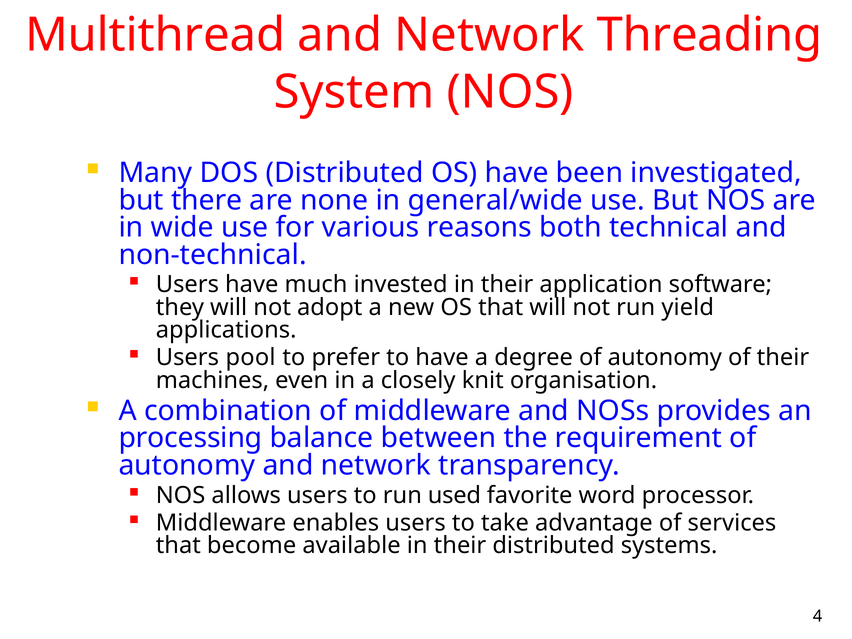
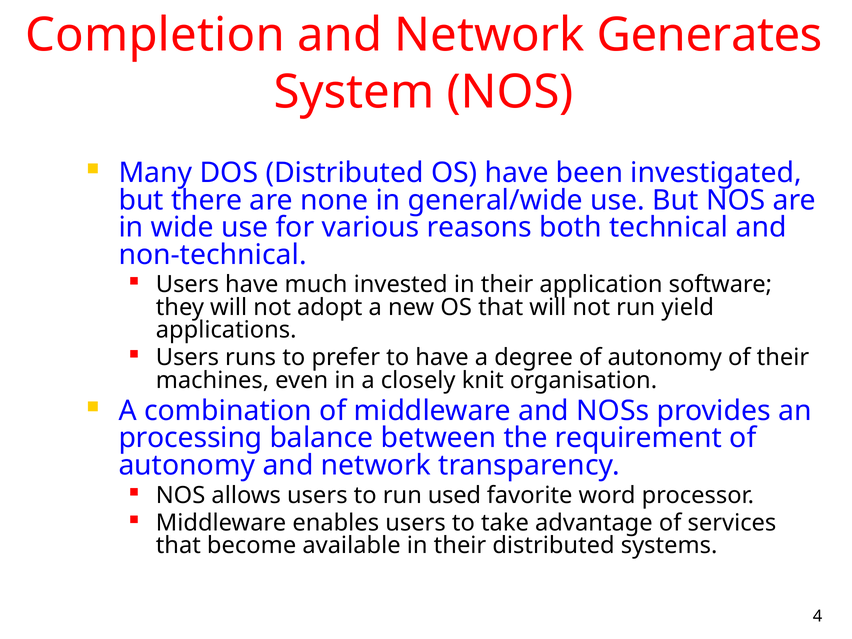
Multithread: Multithread -> Completion
Threading: Threading -> Generates
pool: pool -> runs
